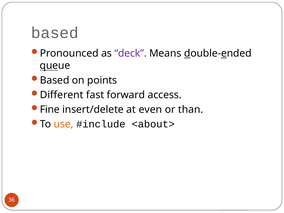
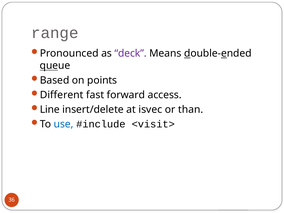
based at (55, 33): based -> range
Fine: Fine -> Line
even: even -> isvec
use colour: orange -> blue
<about>: <about> -> <visit>
